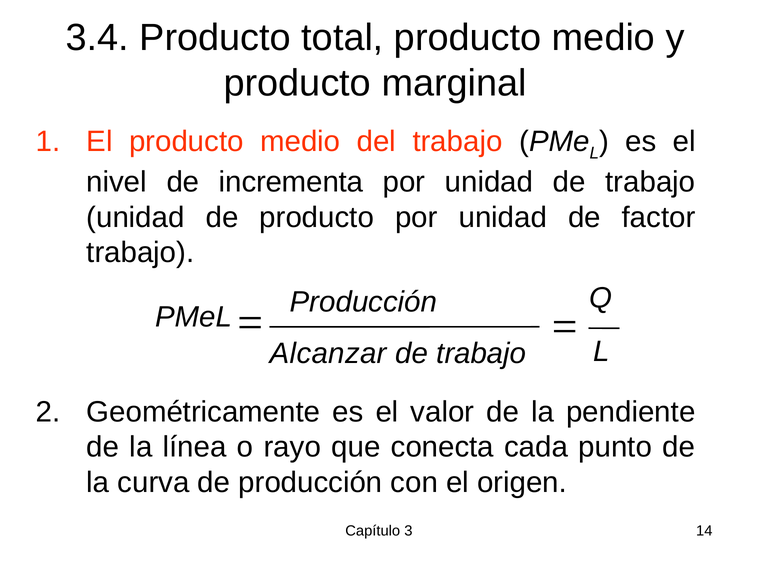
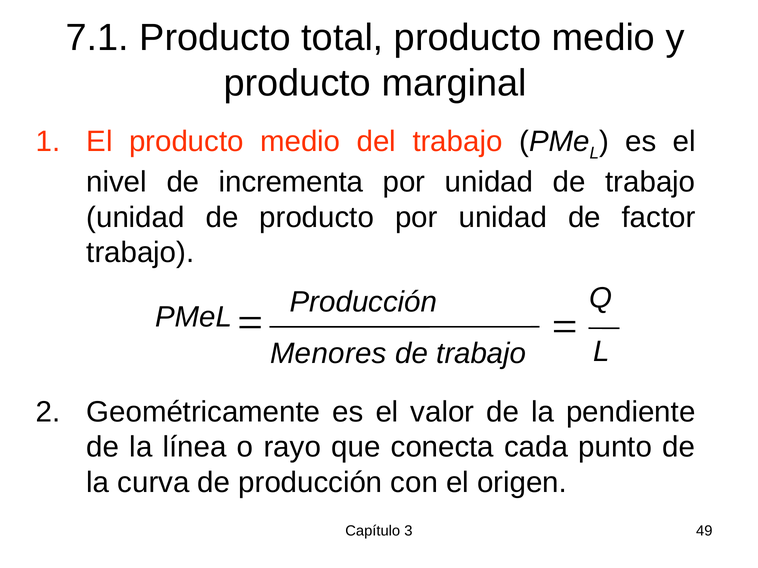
3.4: 3.4 -> 7.1
Alcanzar: Alcanzar -> Menores
14: 14 -> 49
